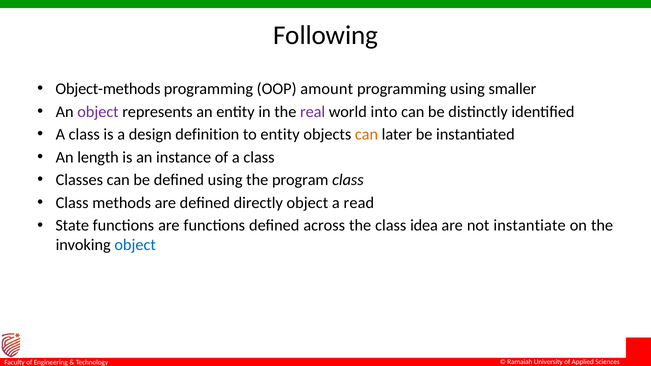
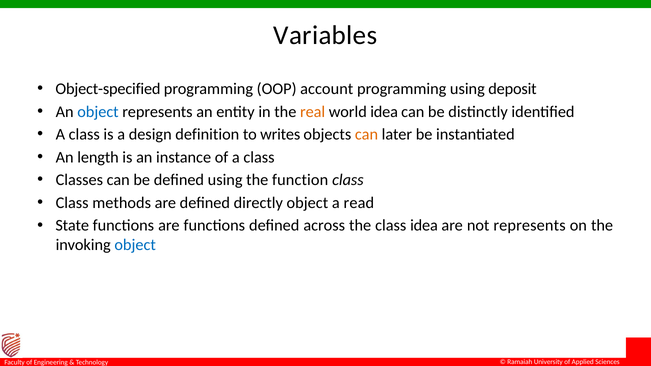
Following: Following -> Variables
Object-methods: Object-methods -> Object-specified
amount: amount -> account
smaller: smaller -> deposit
object at (98, 112) colour: purple -> blue
real colour: purple -> orange
world into: into -> idea
to entity: entity -> writes
program: program -> function
not instantiate: instantiate -> represents
